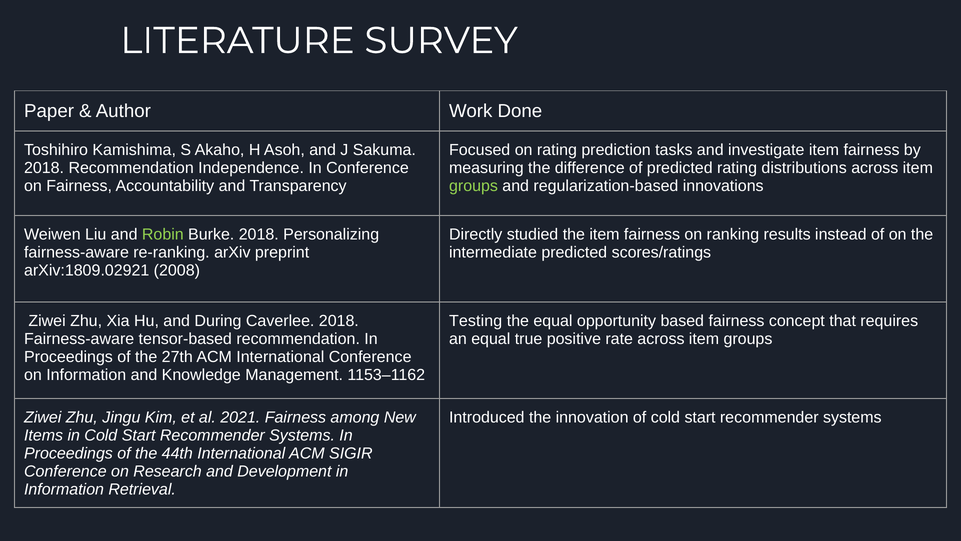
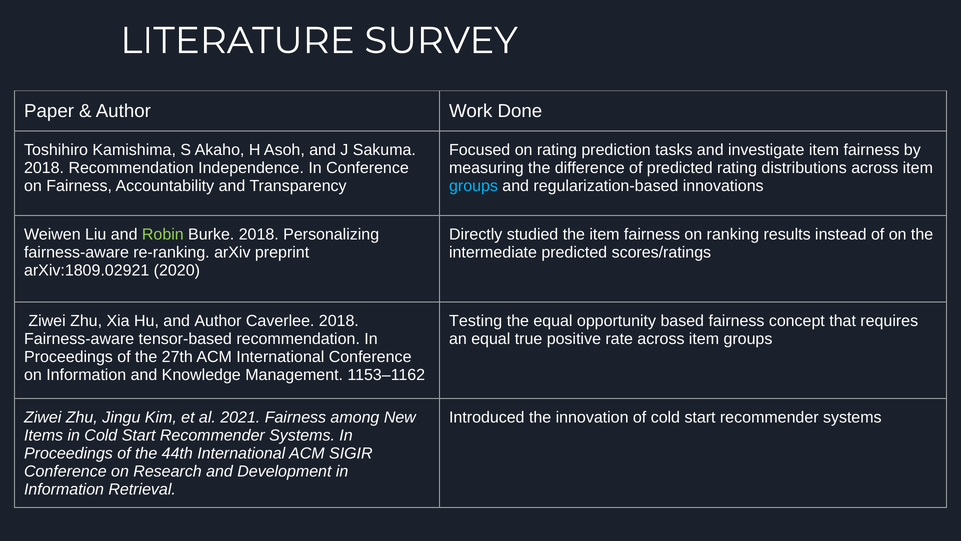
groups at (474, 186) colour: light green -> light blue
2008: 2008 -> 2020
and During: During -> Author
